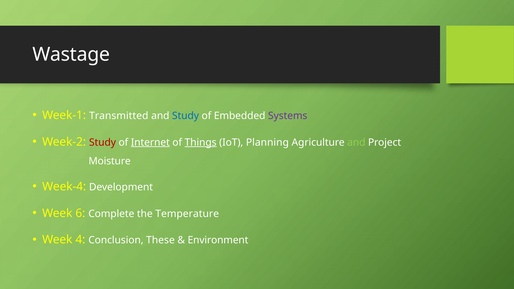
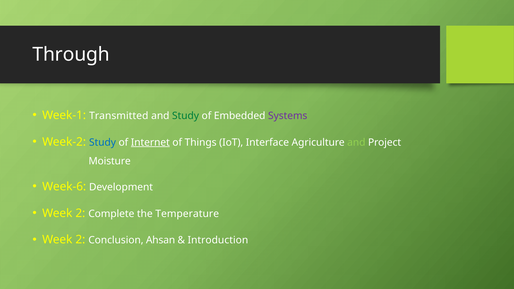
Wastage: Wastage -> Through
Study at (186, 116) colour: blue -> green
Study at (103, 142) colour: red -> blue
Things underline: present -> none
Planning: Planning -> Interface
Week-4: Week-4 -> Week-6
6 at (80, 213): 6 -> 2
4 at (80, 240): 4 -> 2
These: These -> Ahsan
Environment: Environment -> Introduction
